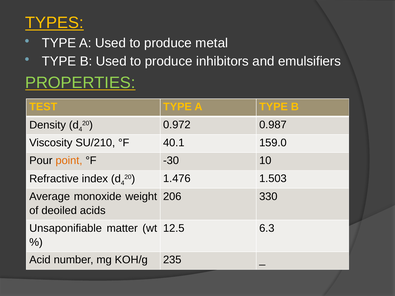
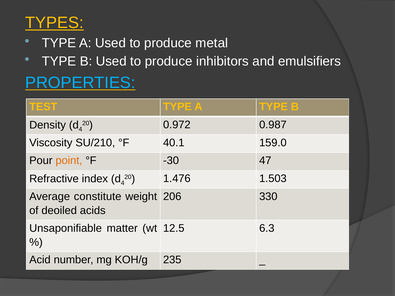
PROPERTIES colour: light green -> light blue
10: 10 -> 47
monoxide: monoxide -> constitute
